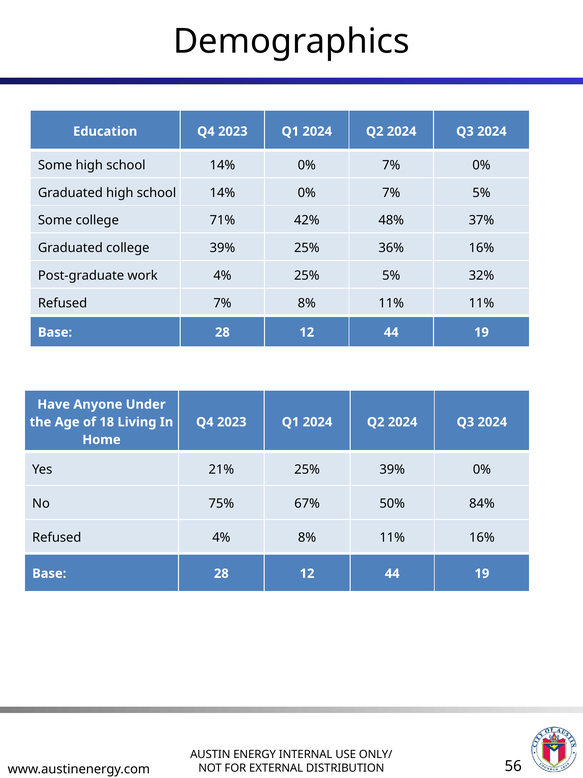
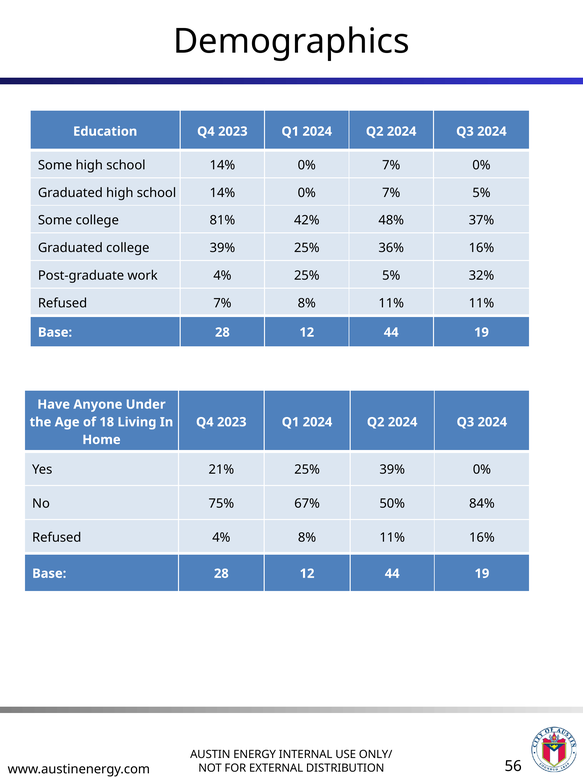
71%: 71% -> 81%
